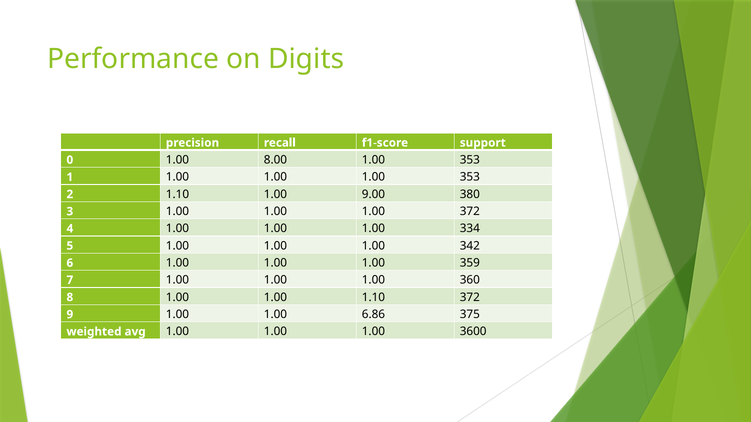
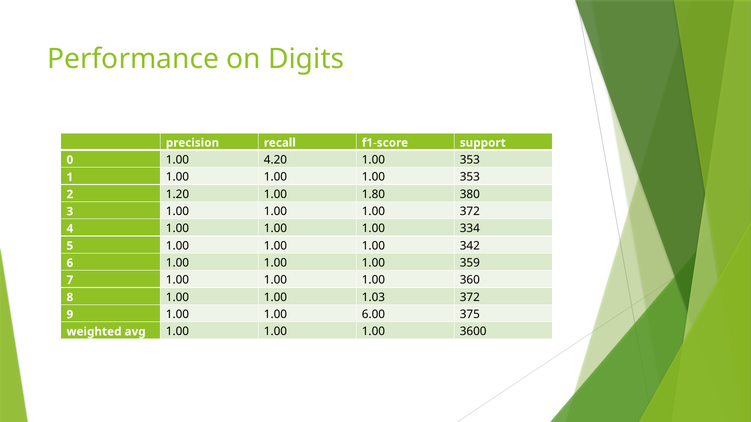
8.00: 8.00 -> 4.20
1.10 at (177, 194): 1.10 -> 1.20
9.00: 9.00 -> 1.80
1.00 1.10: 1.10 -> 1.03
6.86: 6.86 -> 6.00
